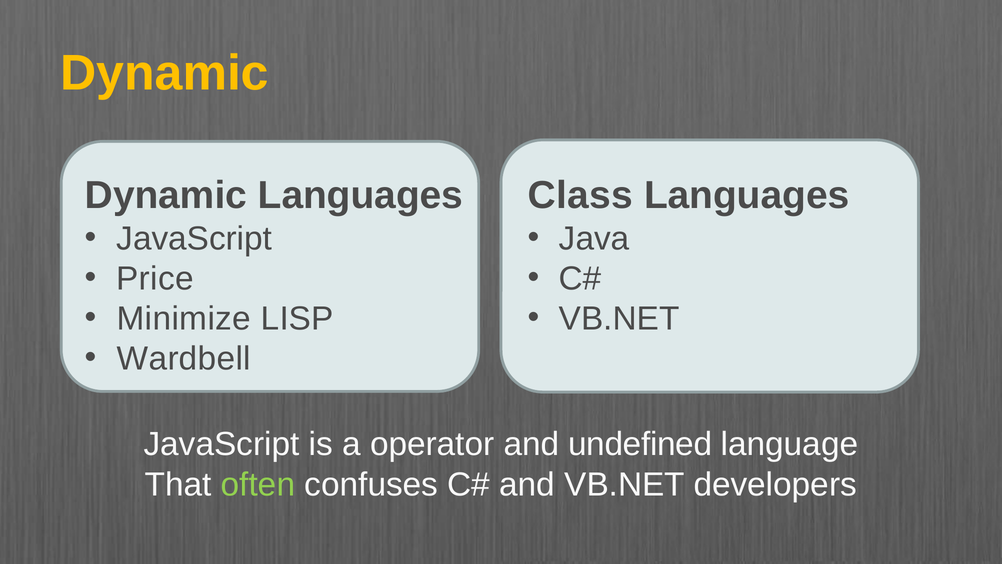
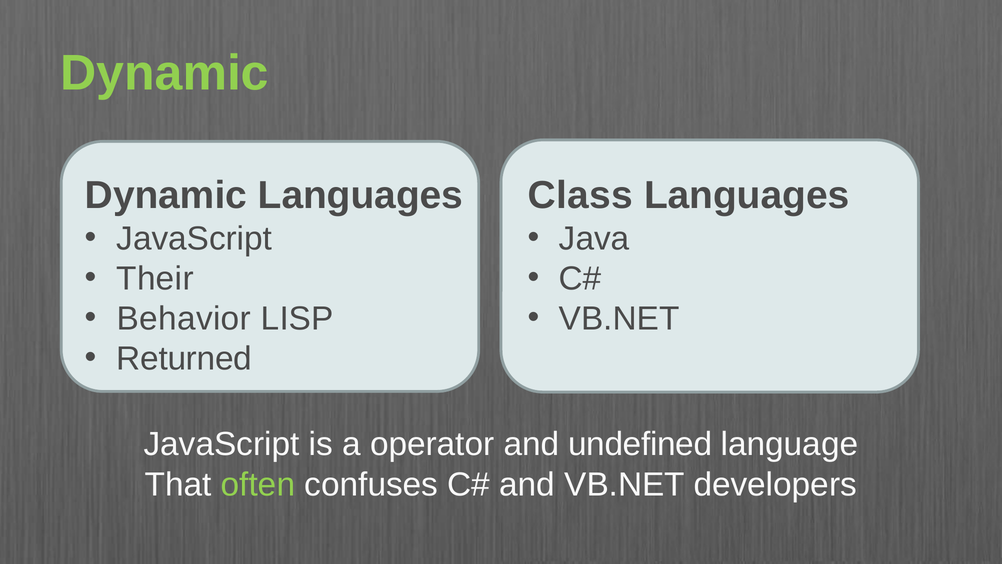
Dynamic at (164, 73) colour: yellow -> light green
Price: Price -> Their
Minimize: Minimize -> Behavior
Wardbell: Wardbell -> Returned
